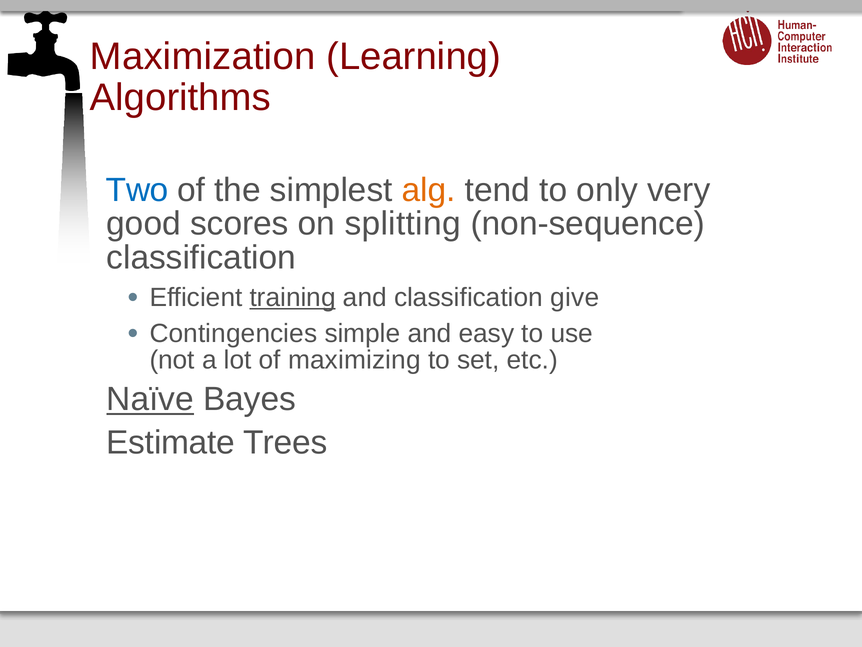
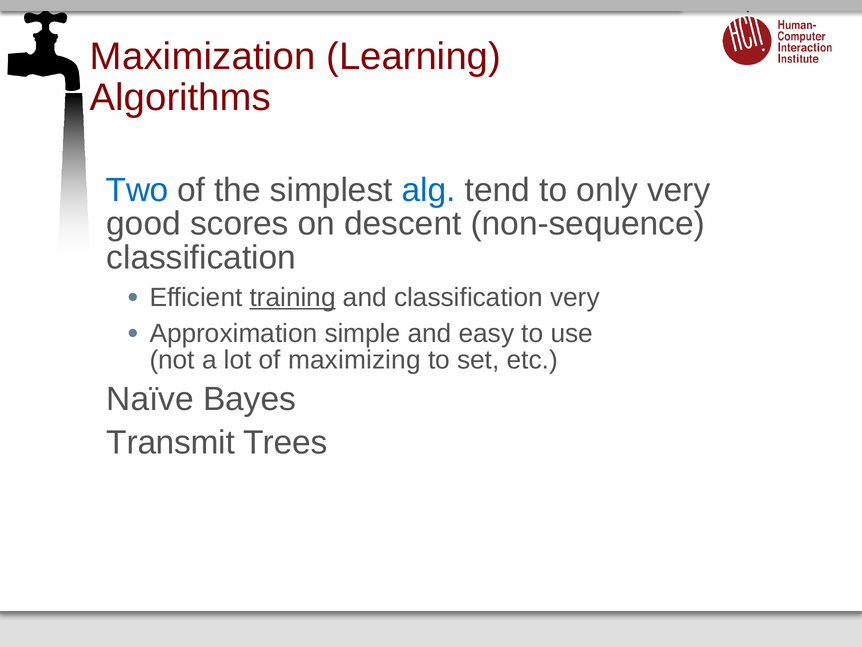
alg colour: orange -> blue
splitting: splitting -> descent
classification give: give -> very
Contingencies: Contingencies -> Approximation
Naïve underline: present -> none
Estimate: Estimate -> Transmit
